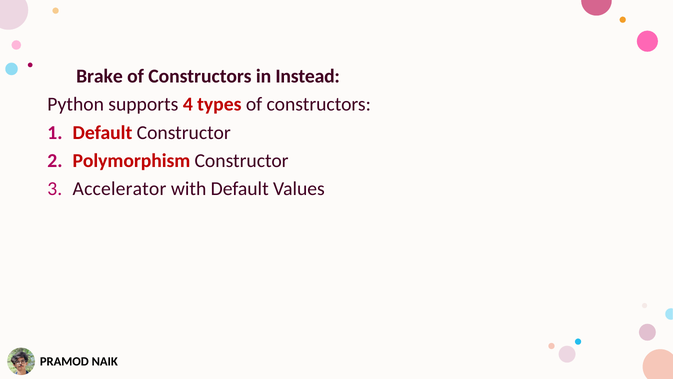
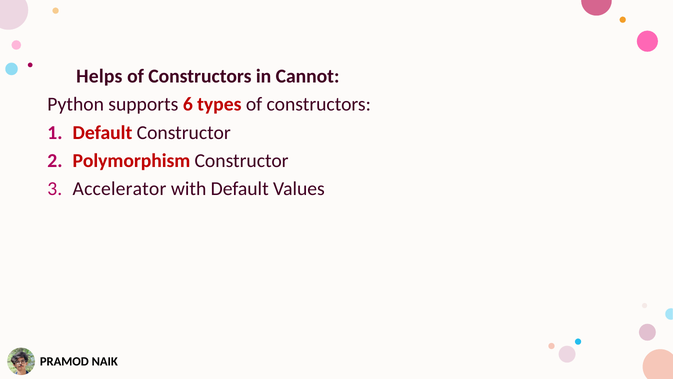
Brake: Brake -> Helps
Instead: Instead -> Cannot
4: 4 -> 6
